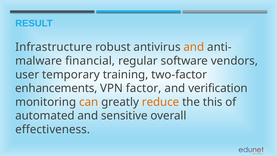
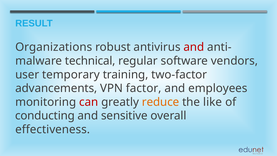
Infrastructure: Infrastructure -> Organizations
and at (194, 47) colour: orange -> red
financial: financial -> technical
enhancements: enhancements -> advancements
verification: verification -> employees
can colour: orange -> red
this: this -> like
automated: automated -> conducting
